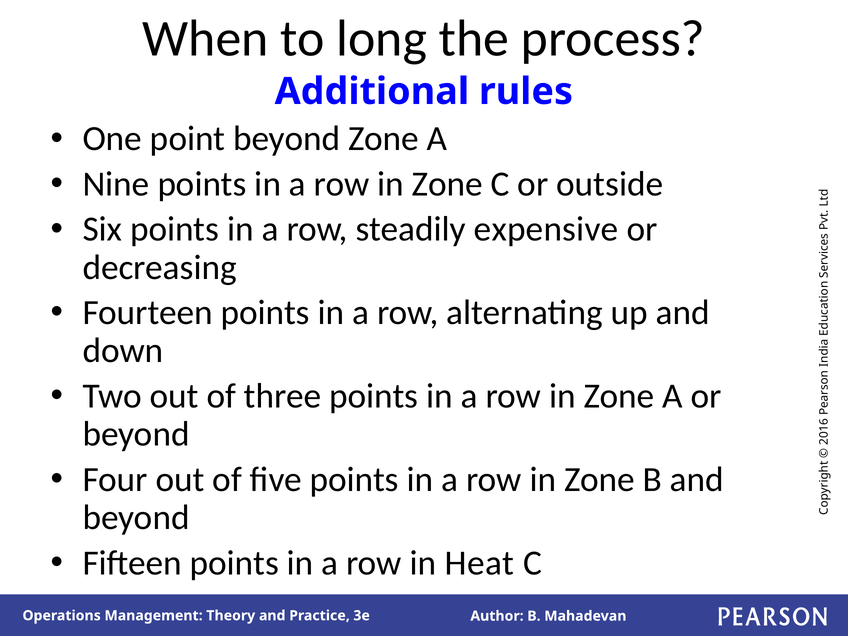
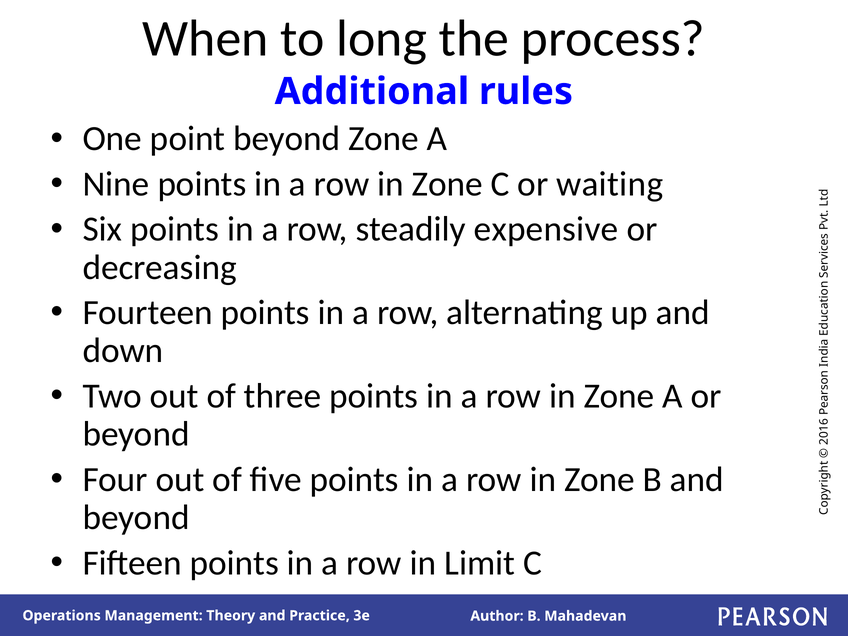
outside: outside -> waiting
Heat: Heat -> Limit
